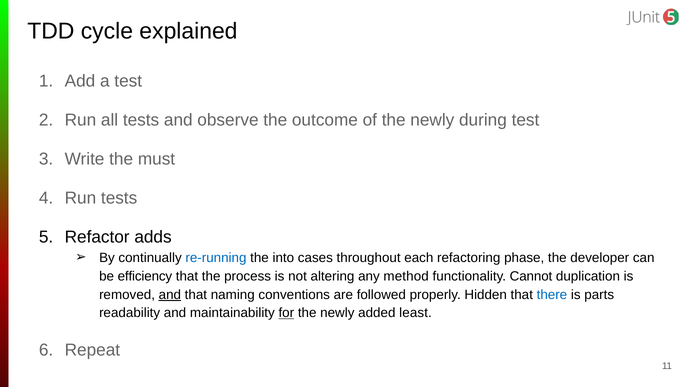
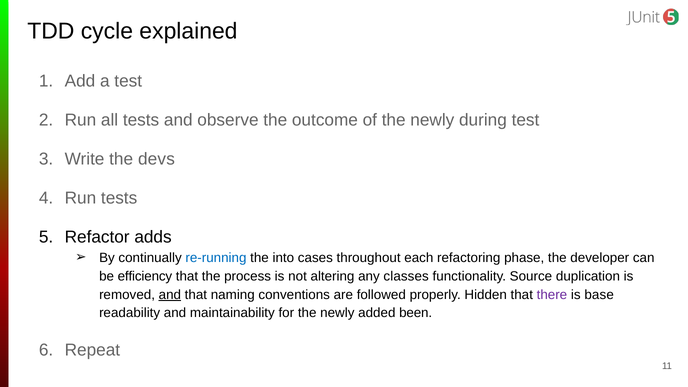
must: must -> devs
method: method -> classes
Cannot: Cannot -> Source
there colour: blue -> purple
parts: parts -> base
for underline: present -> none
least: least -> been
